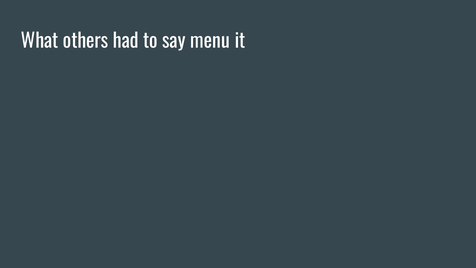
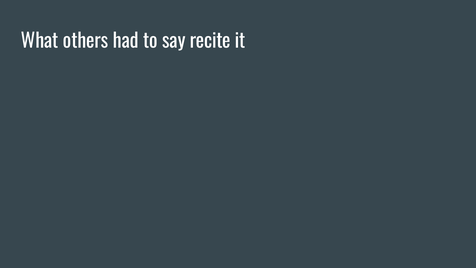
menu: menu -> recite
